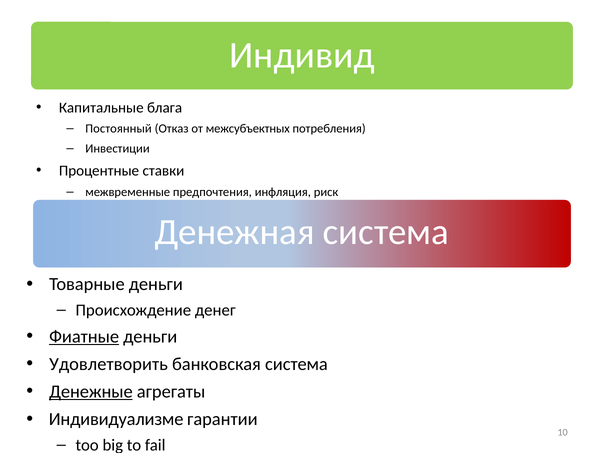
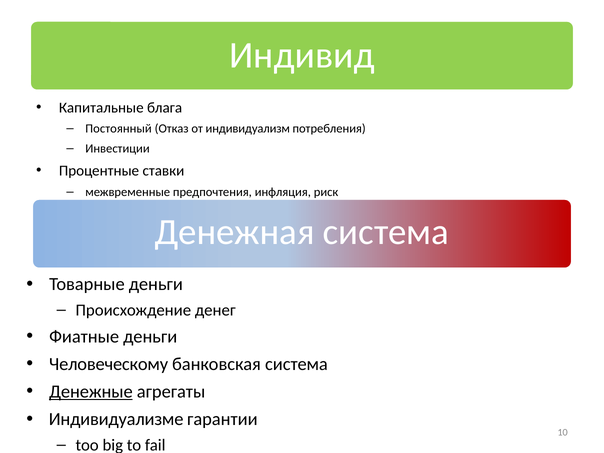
межсубъектных: межсубъектных -> индивидуализм
Фиатные underline: present -> none
Удовлетворить: Удовлетворить -> Человеческому
